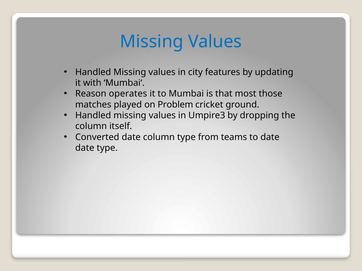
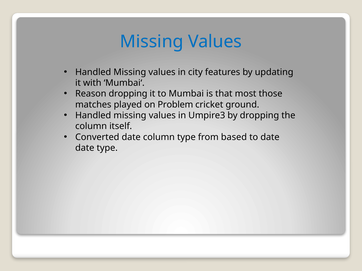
Reason operates: operates -> dropping
teams: teams -> based
